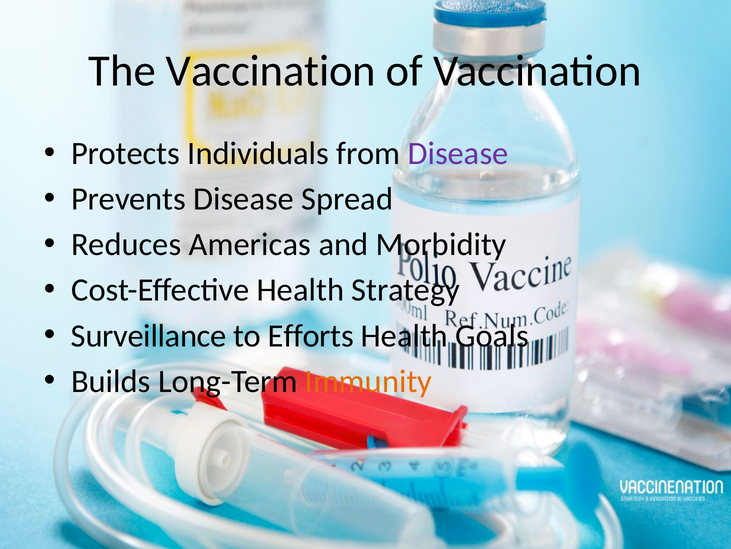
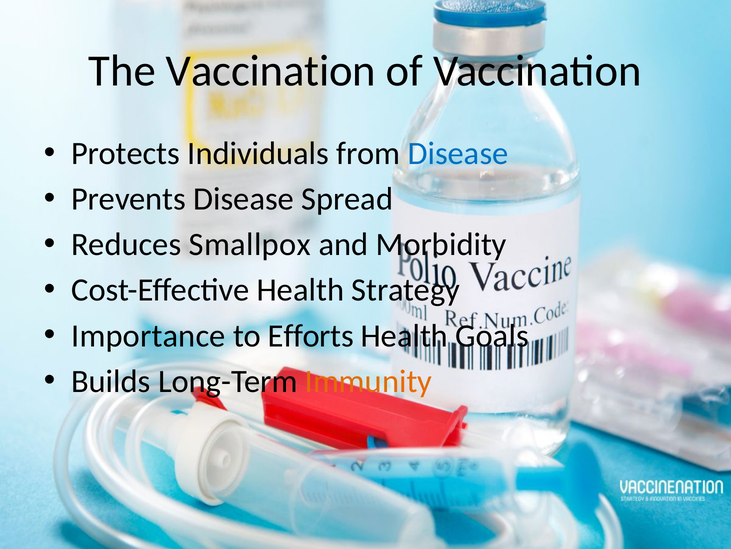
Disease at (458, 153) colour: purple -> blue
Americas: Americas -> Smallpox
Surveillance: Surveillance -> Importance
